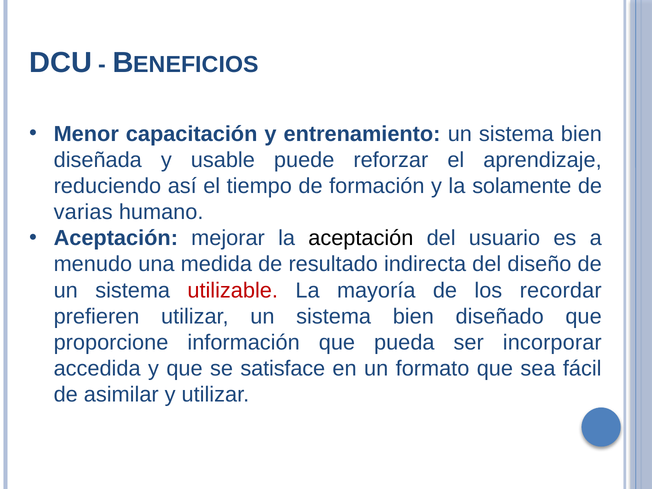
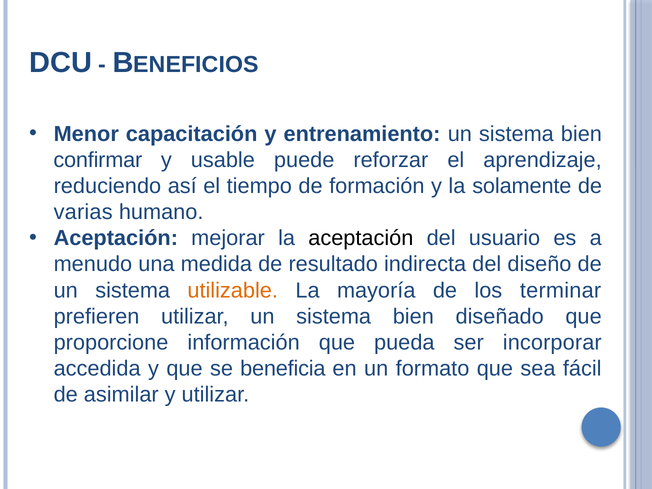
diseñada: diseñada -> confirmar
utilizable colour: red -> orange
recordar: recordar -> terminar
satisface: satisface -> beneficia
